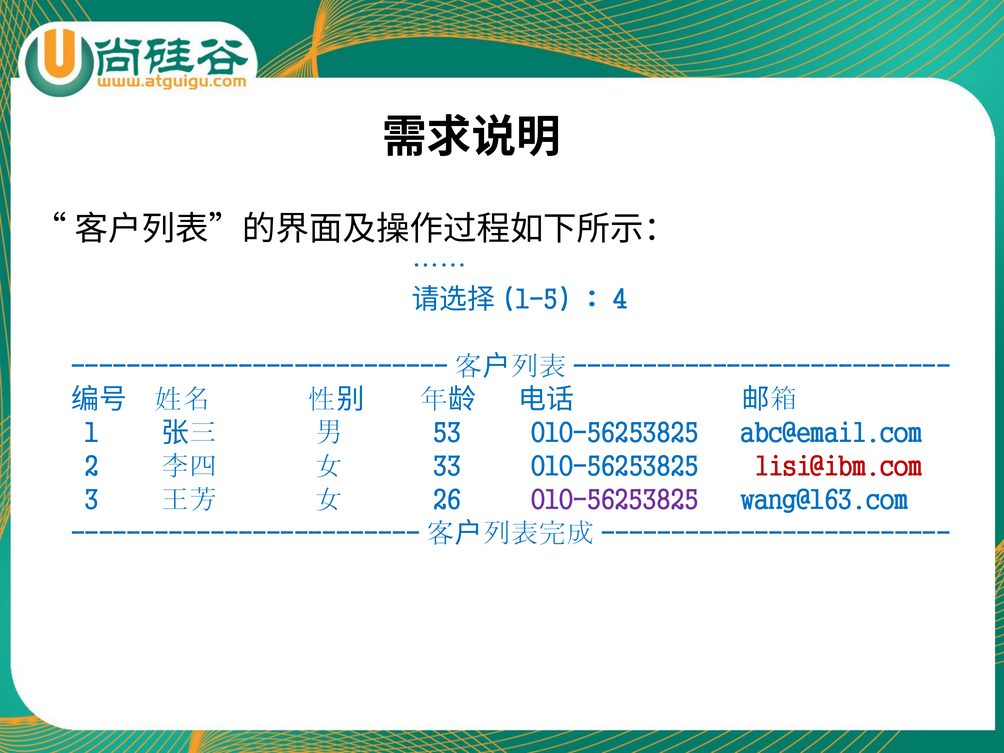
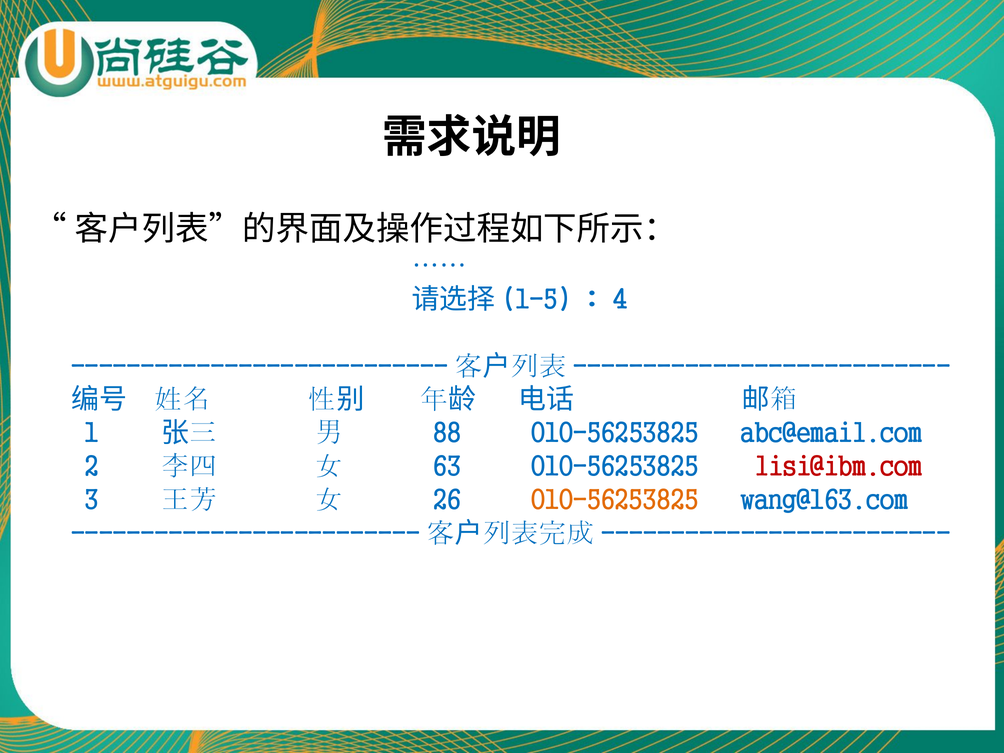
53: 53 -> 88
33: 33 -> 63
010-56253825 at (615, 500) colour: purple -> orange
